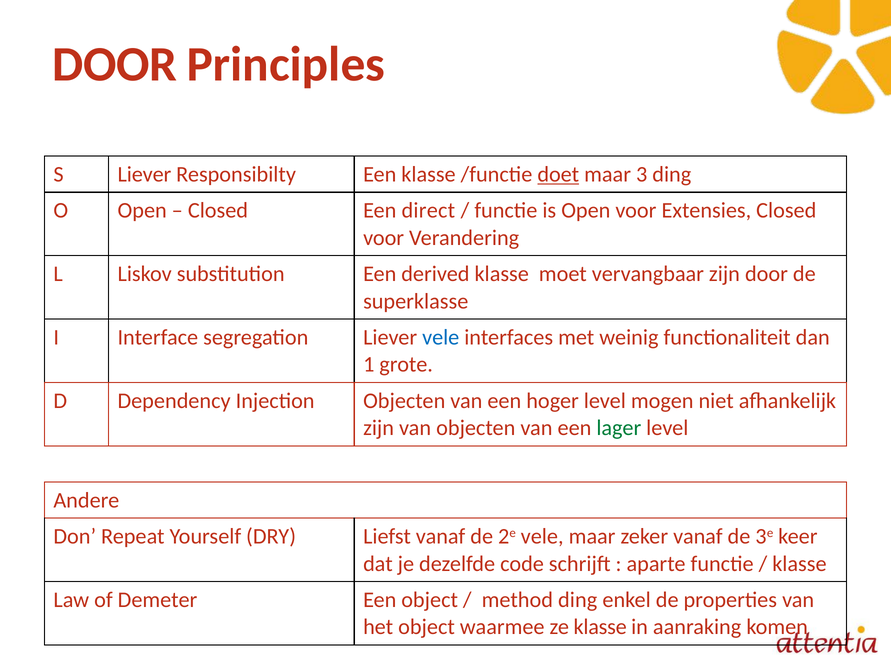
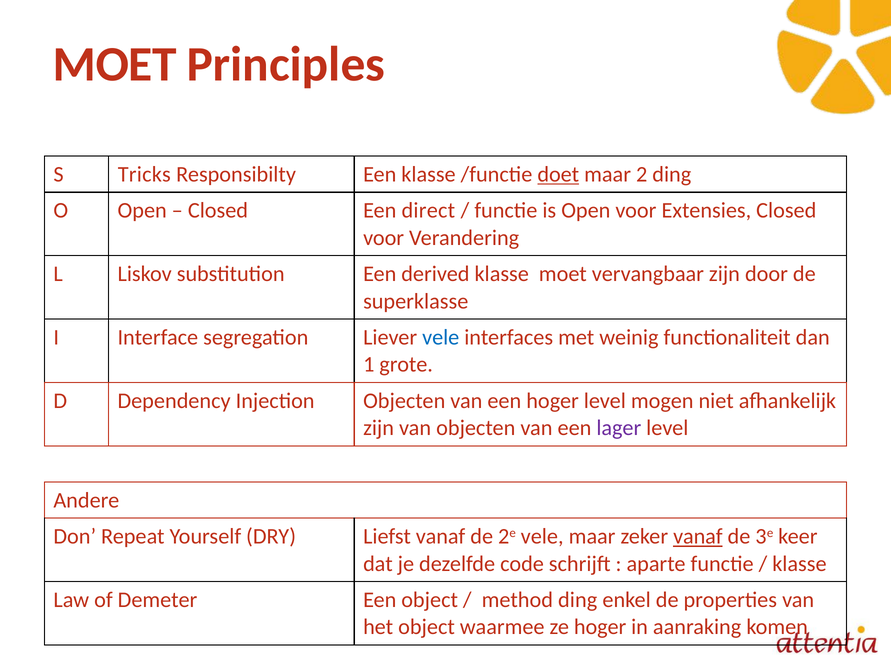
DOOR at (115, 64): DOOR -> MOET
S Liever: Liever -> Tricks
3: 3 -> 2
lager colour: green -> purple
vanaf at (698, 536) underline: none -> present
ze klasse: klasse -> hoger
